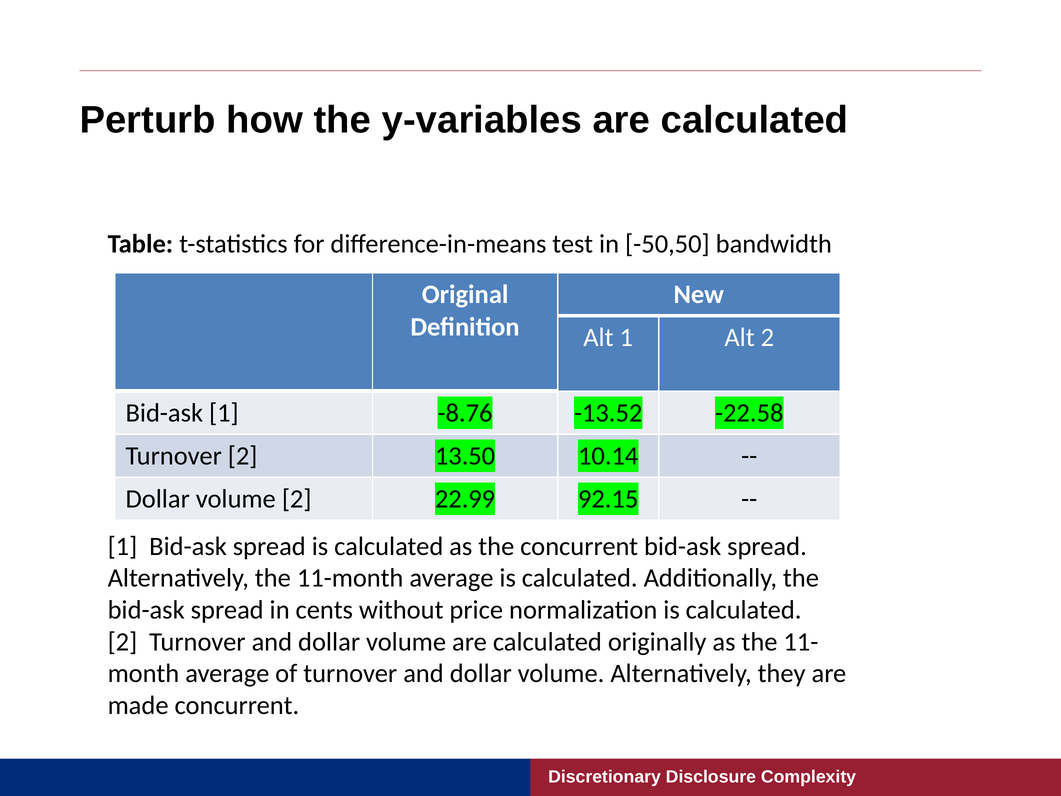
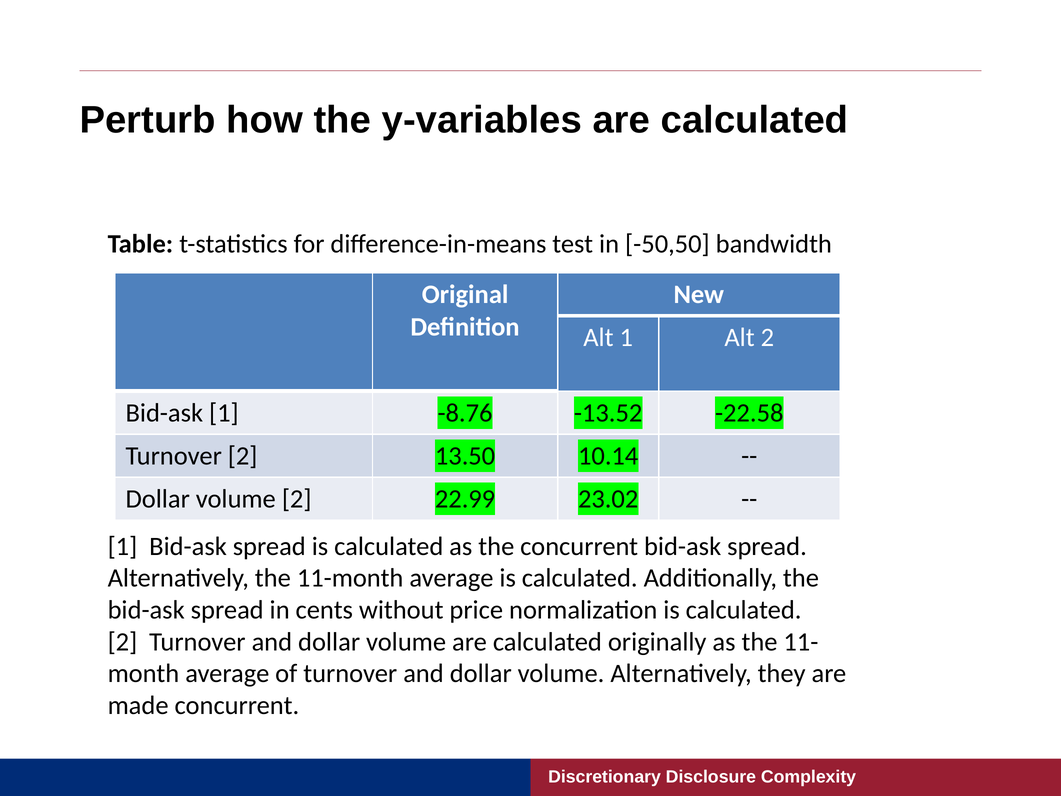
92.15: 92.15 -> 23.02
